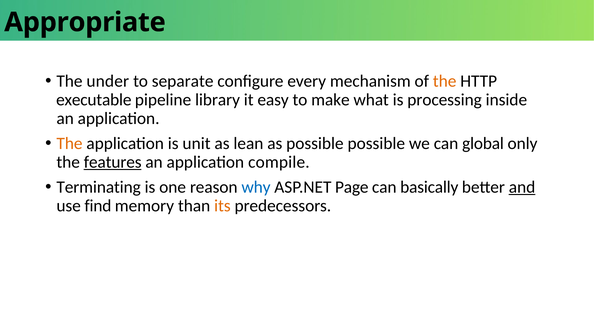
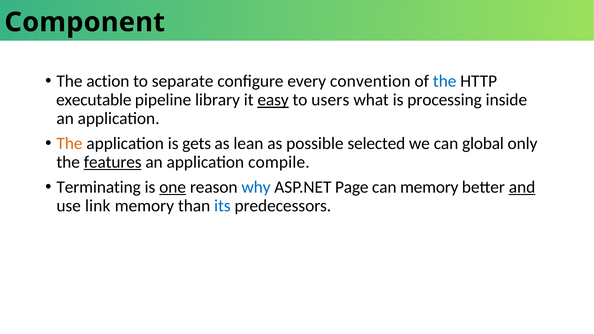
Appropriate: Appropriate -> Component
under: under -> action
mechanism: mechanism -> convention
the at (445, 81) colour: orange -> blue
easy underline: none -> present
make: make -> users
unit: unit -> gets
possible possible: possible -> selected
one underline: none -> present
can basically: basically -> memory
find: find -> link
its colour: orange -> blue
